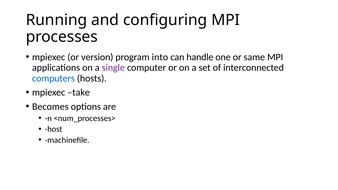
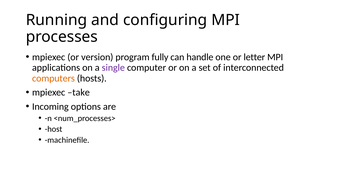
into: into -> fully
same: same -> letter
computers colour: blue -> orange
Becomes: Becomes -> Incoming
